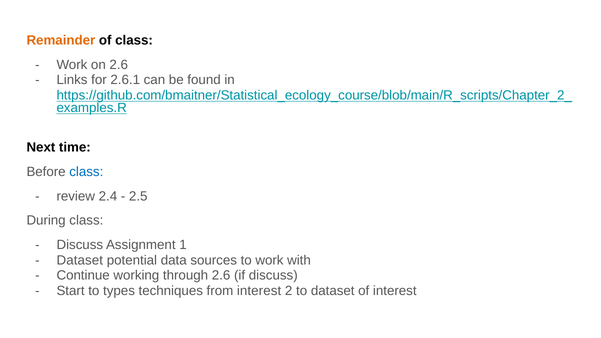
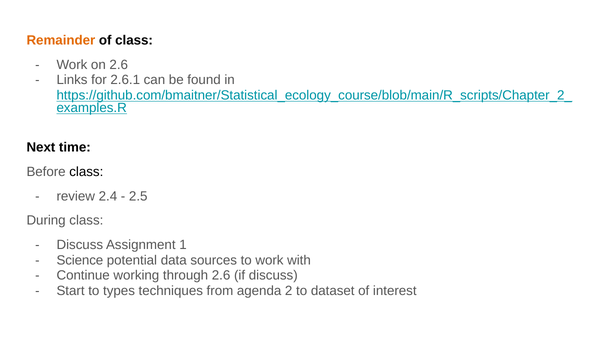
class at (86, 172) colour: blue -> black
Dataset at (80, 260): Dataset -> Science
from interest: interest -> agenda
